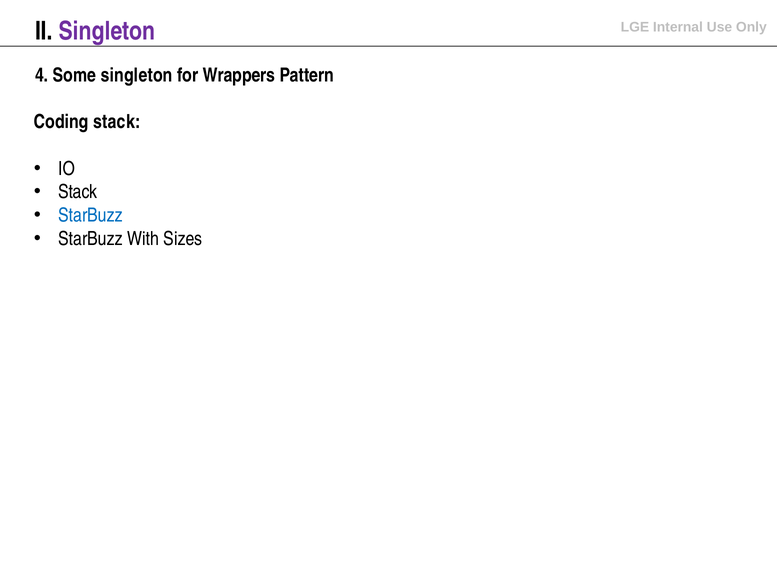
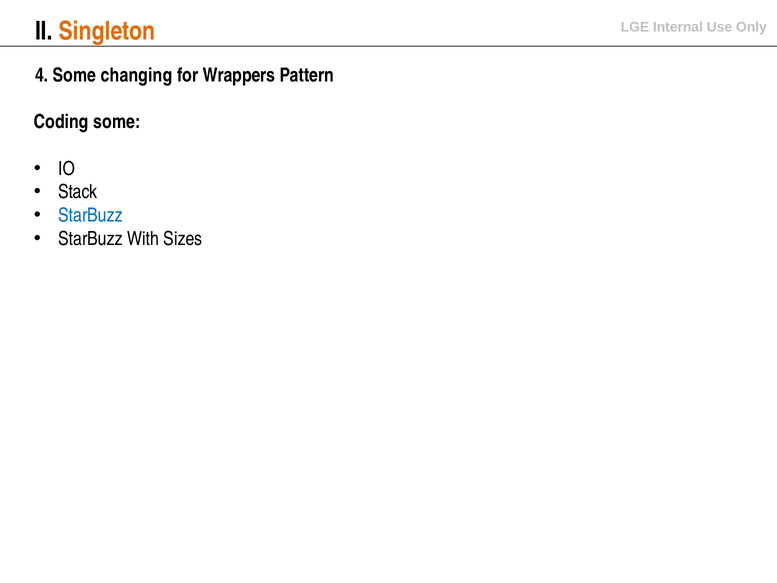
Singleton at (107, 31) colour: purple -> orange
Some singleton: singleton -> changing
Coding stack: stack -> some
